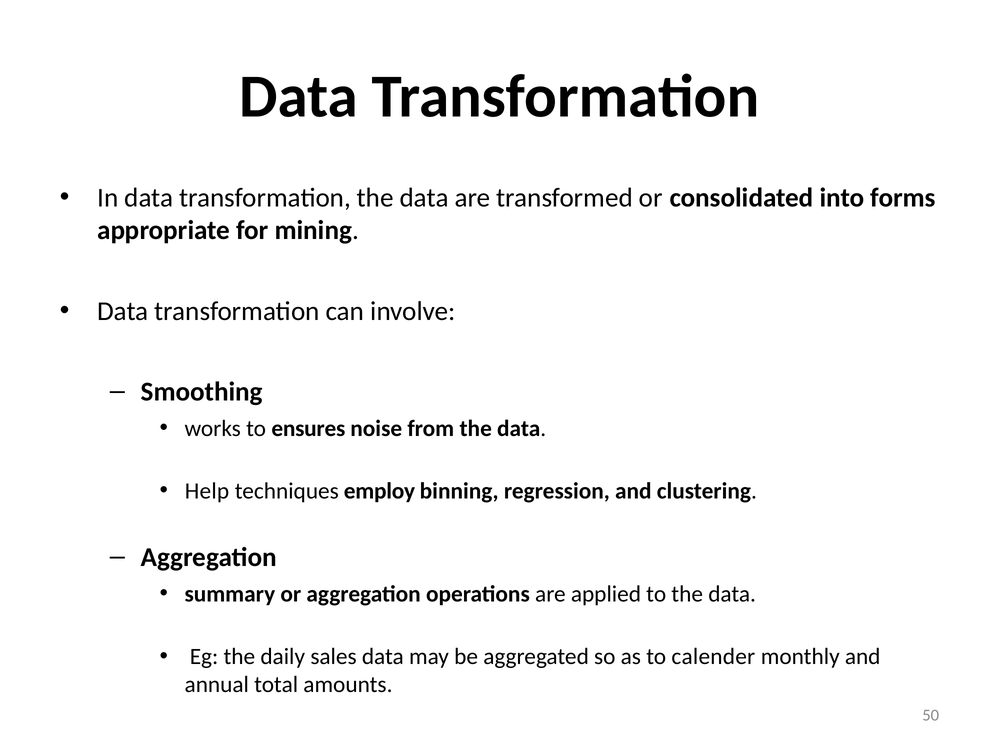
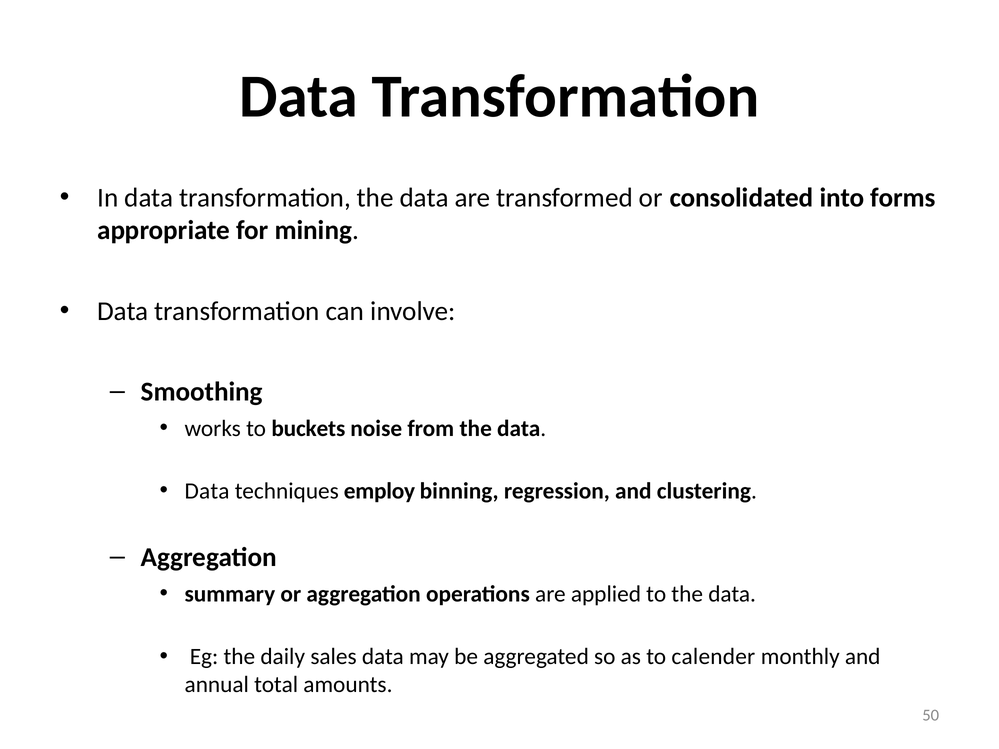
ensures: ensures -> buckets
Help at (207, 491): Help -> Data
